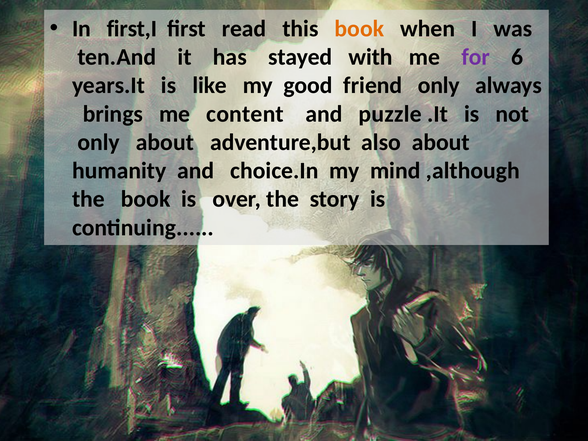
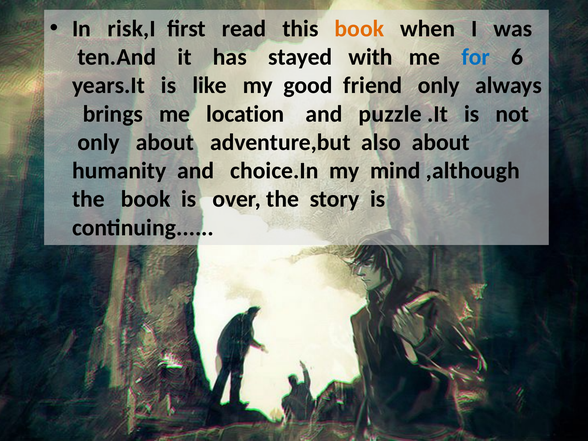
first,I: first,I -> risk,I
for colour: purple -> blue
content: content -> location
